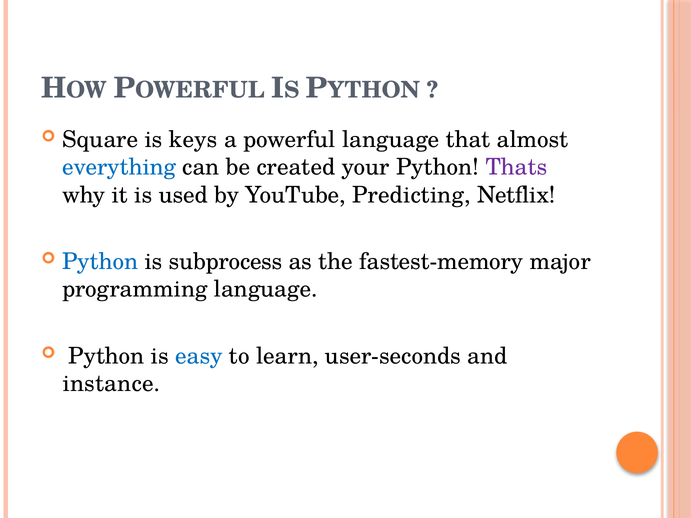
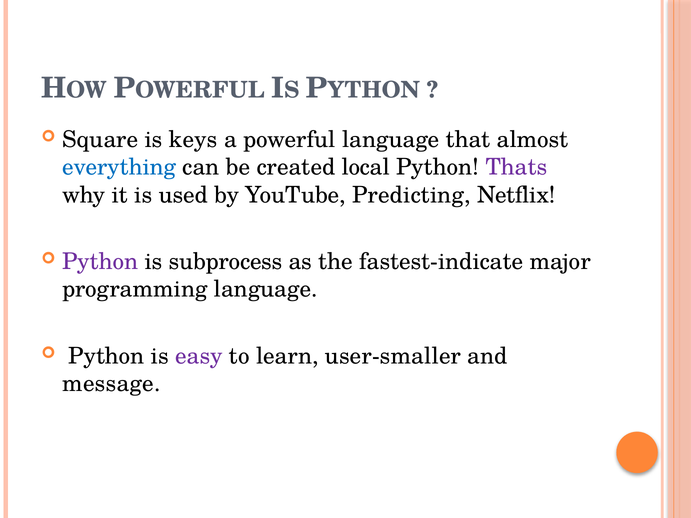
your: your -> local
Python at (100, 262) colour: blue -> purple
fastest-memory: fastest-memory -> fastest-indicate
easy colour: blue -> purple
user-seconds: user-seconds -> user-smaller
instance: instance -> message
